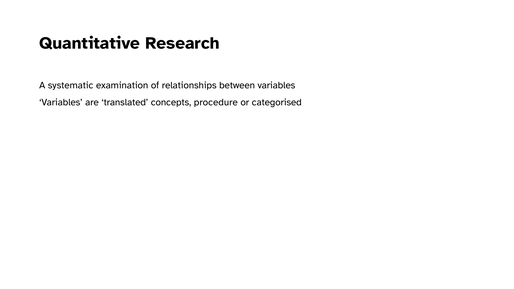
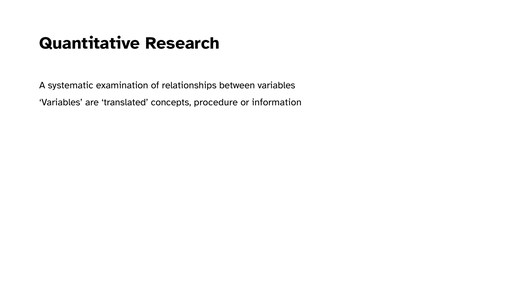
categorised: categorised -> information
